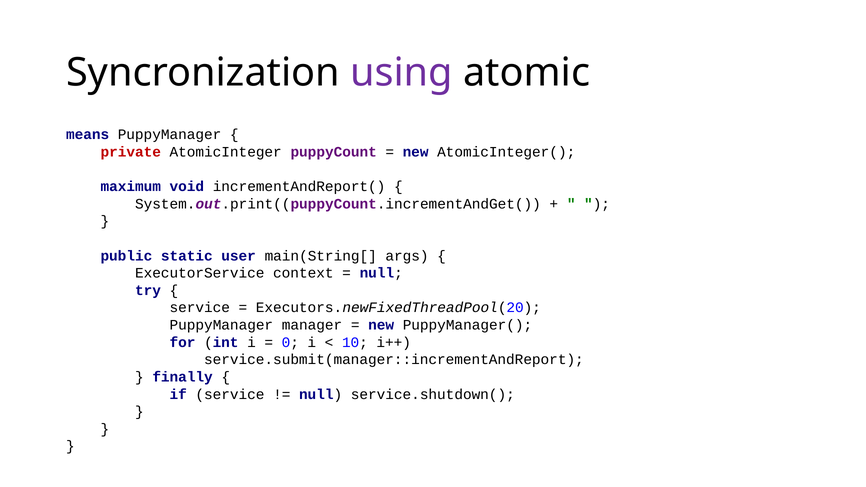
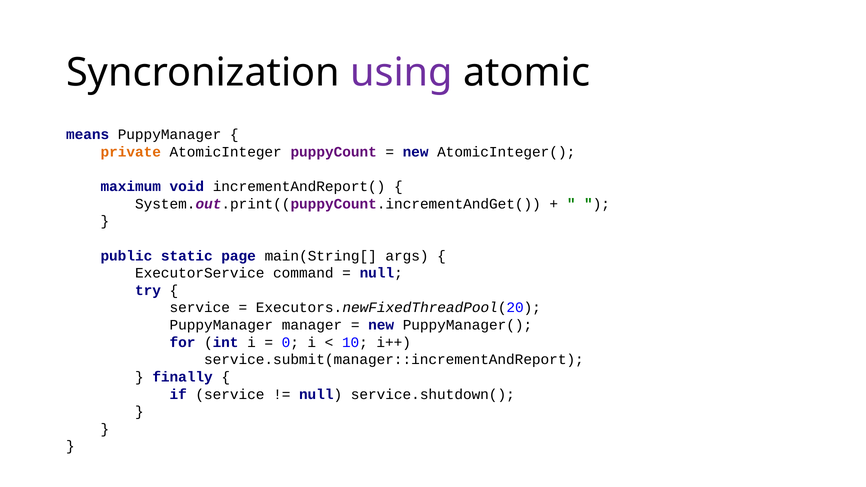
private colour: red -> orange
user: user -> page
context: context -> command
